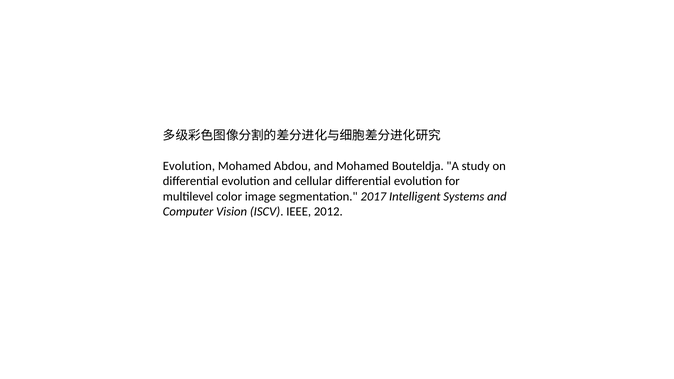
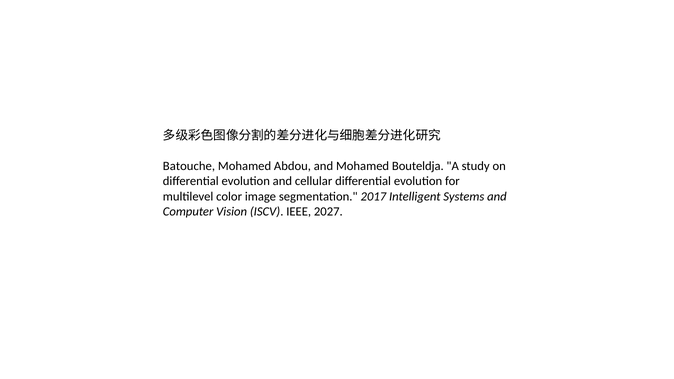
Evolution at (189, 166): Evolution -> Batouche
2012: 2012 -> 2027
